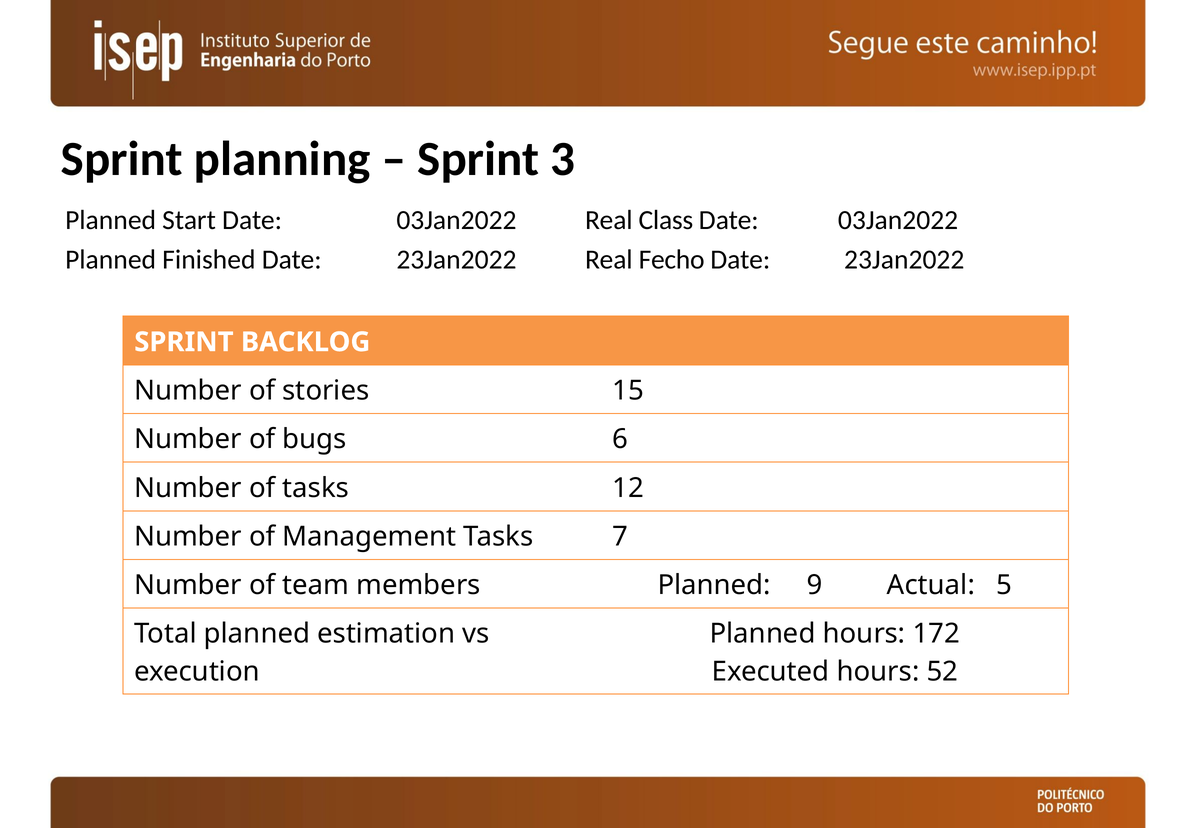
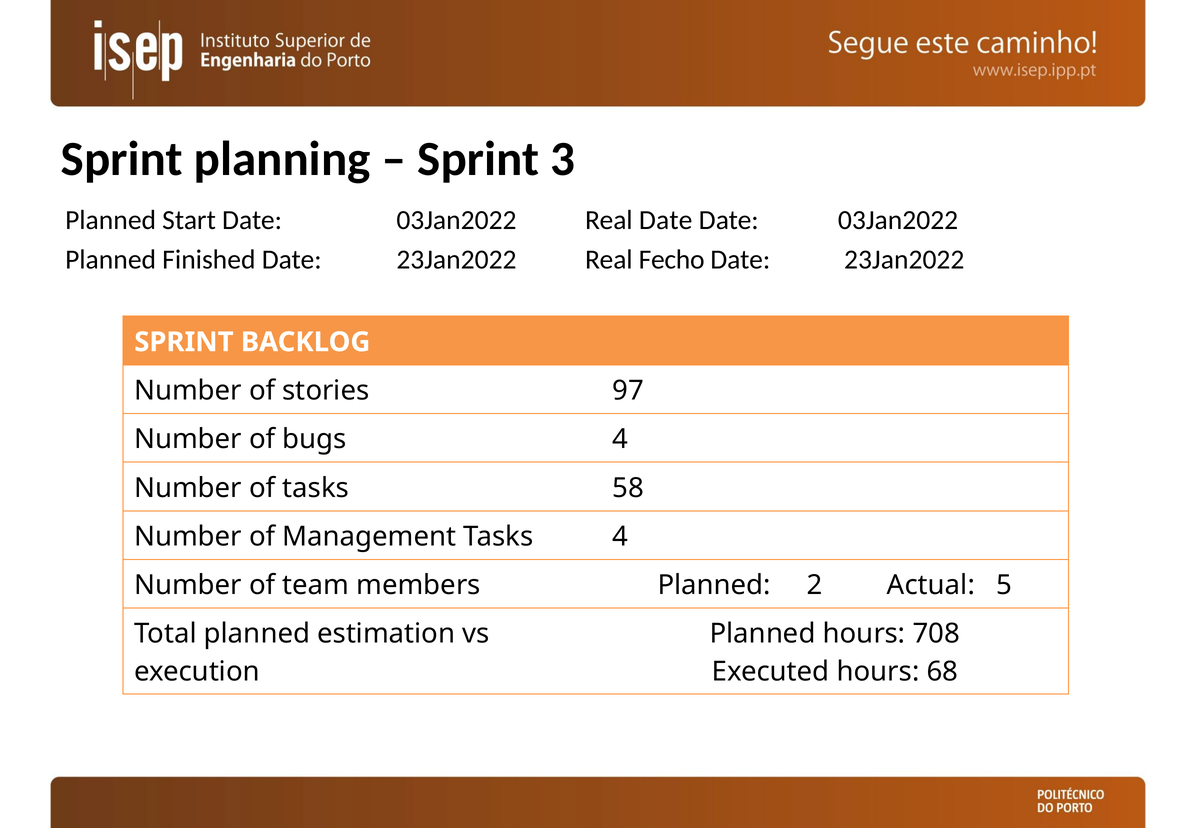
Real Class: Class -> Date
15: 15 -> 97
bugs 6: 6 -> 4
12: 12 -> 58
Tasks 7: 7 -> 4
9: 9 -> 2
172: 172 -> 708
52: 52 -> 68
